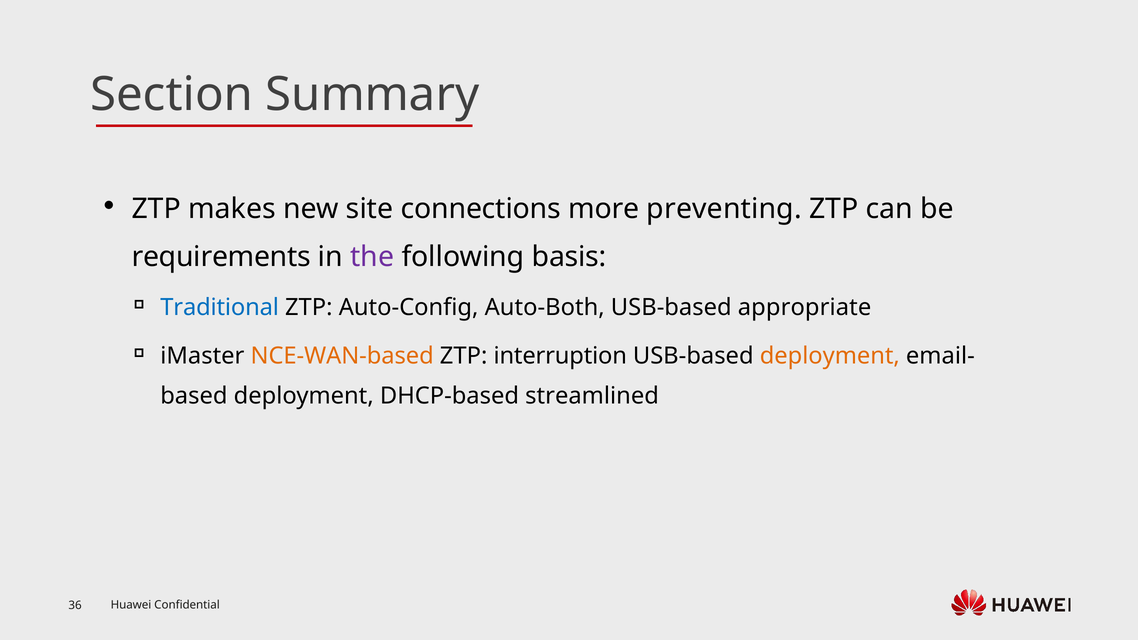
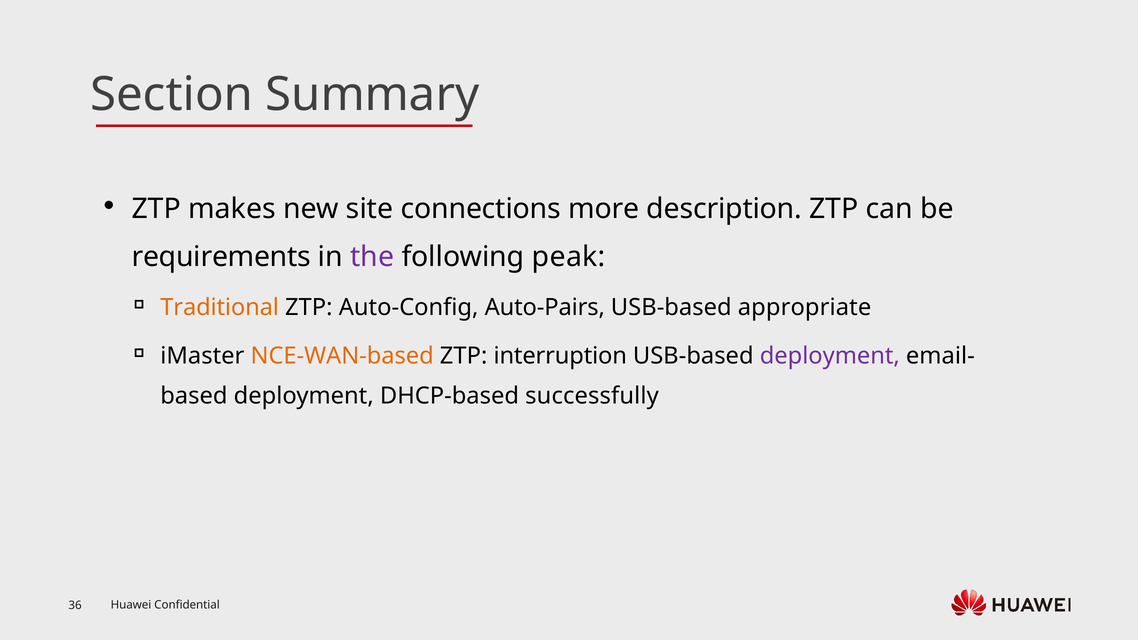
preventing: preventing -> description
basis: basis -> peak
Traditional colour: blue -> orange
Auto-Both: Auto-Both -> Auto-Pairs
deployment at (830, 356) colour: orange -> purple
streamlined: streamlined -> successfully
